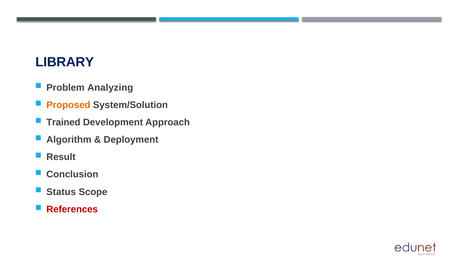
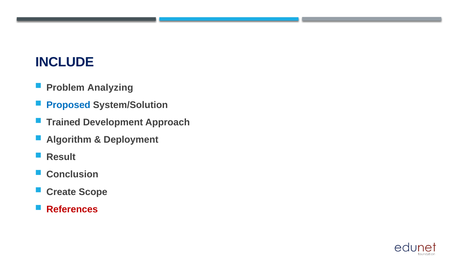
LIBRARY: LIBRARY -> INCLUDE
Proposed colour: orange -> blue
Status: Status -> Create
